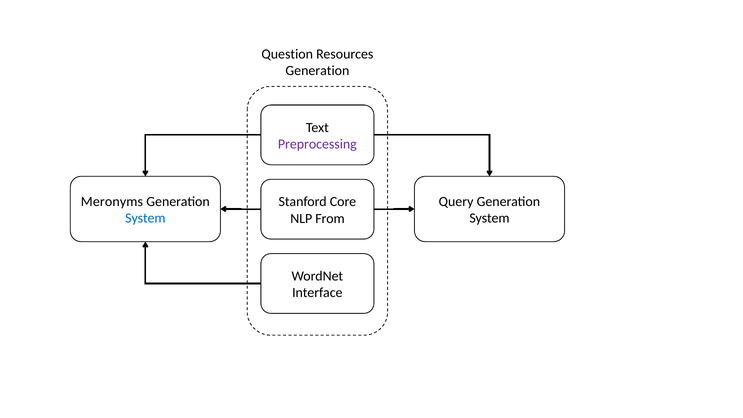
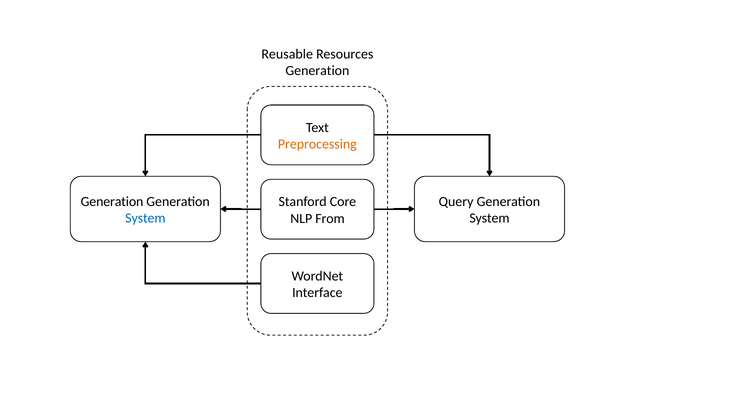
Question: Question -> Reusable
Preprocessing colour: purple -> orange
Meronyms at (112, 202): Meronyms -> Generation
